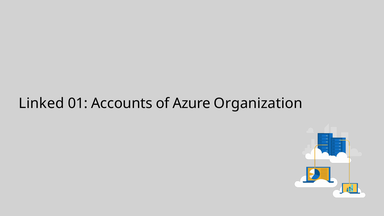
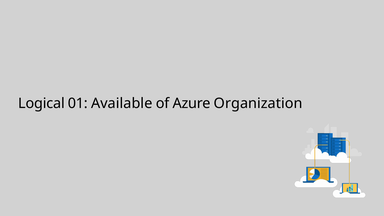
Linked: Linked -> Logical
Accounts: Accounts -> Available
